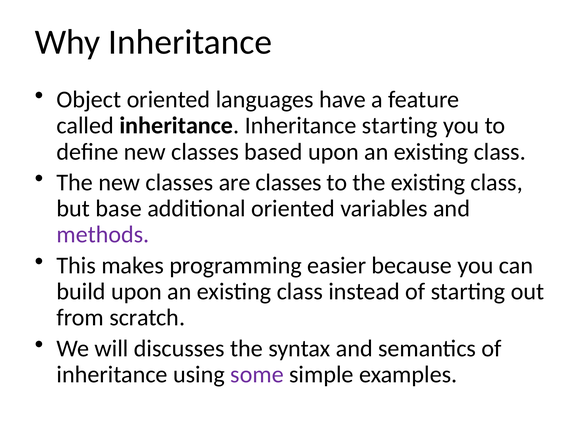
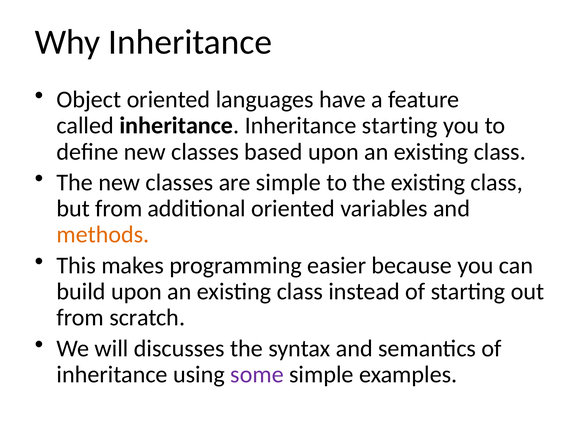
are classes: classes -> simple
but base: base -> from
methods colour: purple -> orange
